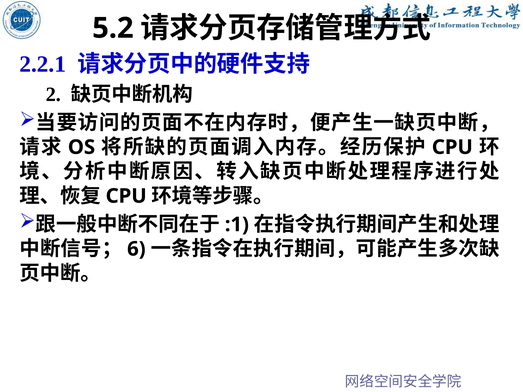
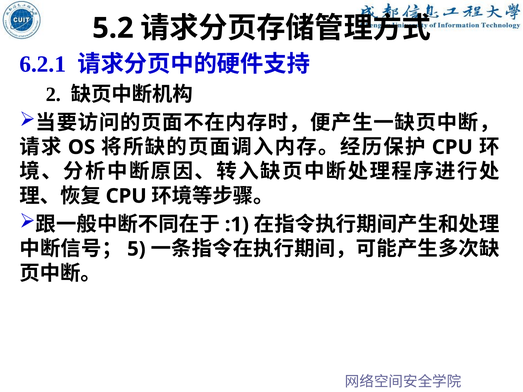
2.2.1: 2.2.1 -> 6.2.1
6: 6 -> 5
